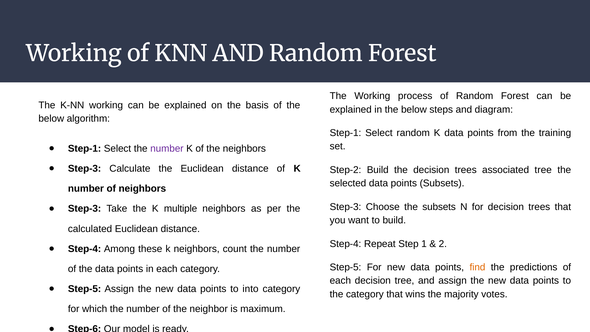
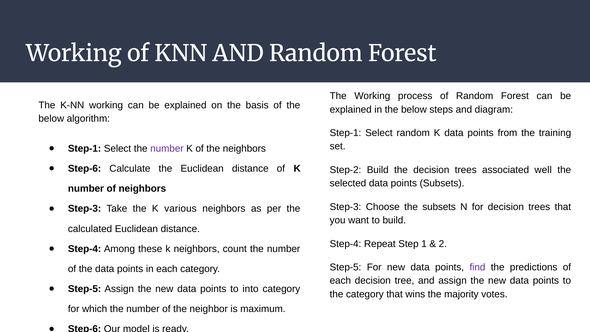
Step-3 at (85, 169): Step-3 -> Step-6
associated tree: tree -> well
multiple: multiple -> various
find colour: orange -> purple
